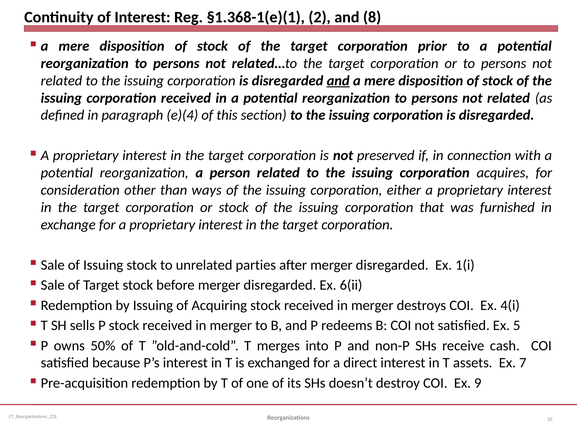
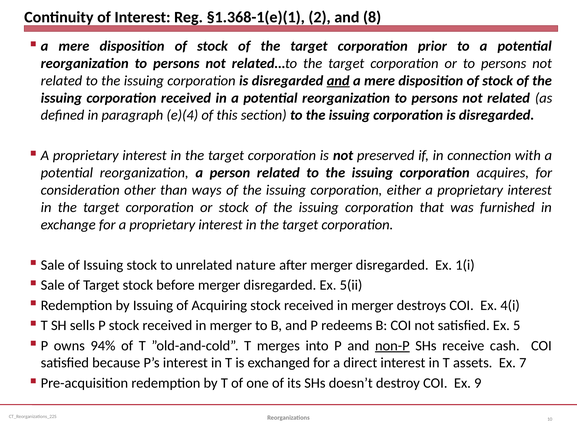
parties: parties -> nature
6(ii: 6(ii -> 5(ii
50%: 50% -> 94%
non-P underline: none -> present
